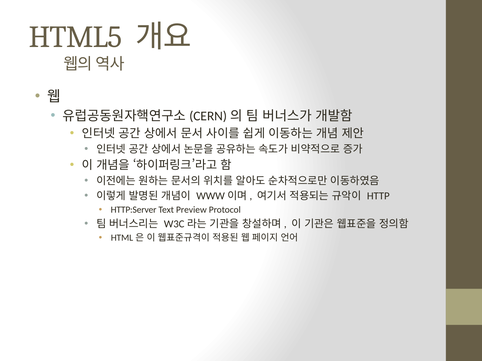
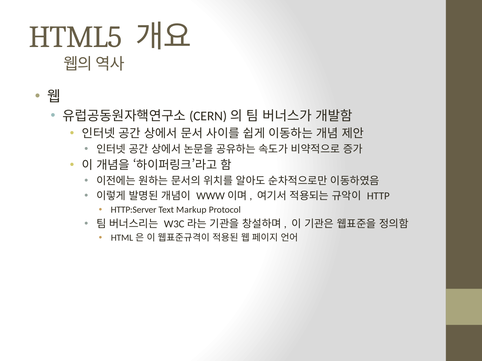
Preview: Preview -> Markup
